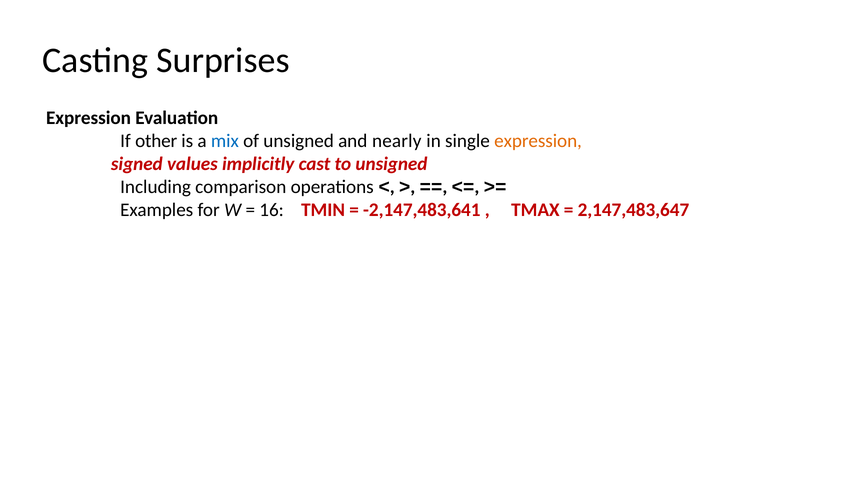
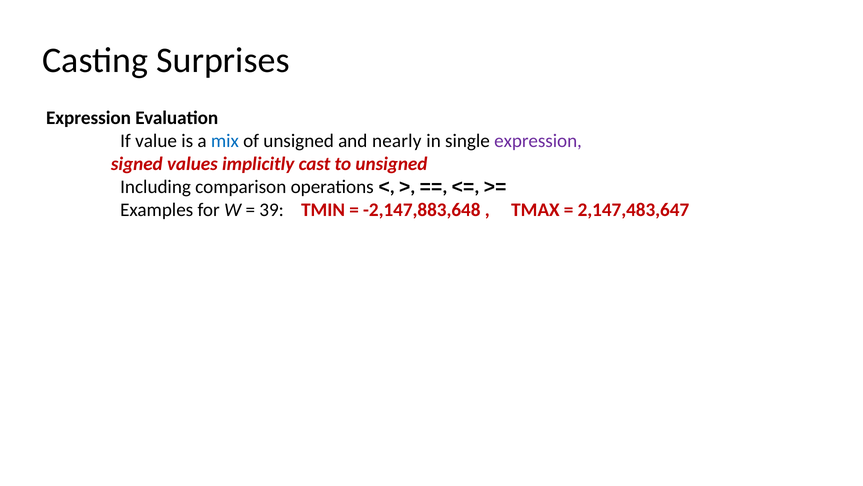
other: other -> value
expression at (538, 141) colour: orange -> purple
16: 16 -> 39
-2,147,483,641: -2,147,483,641 -> -2,147,883,648
